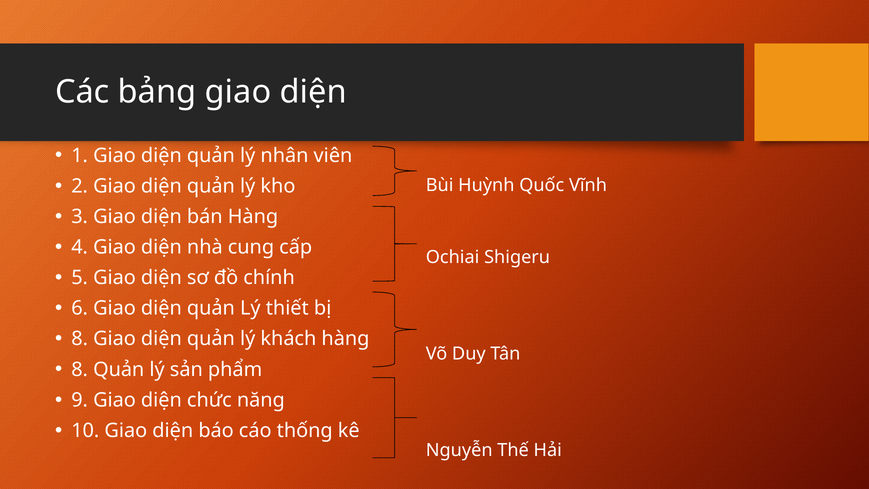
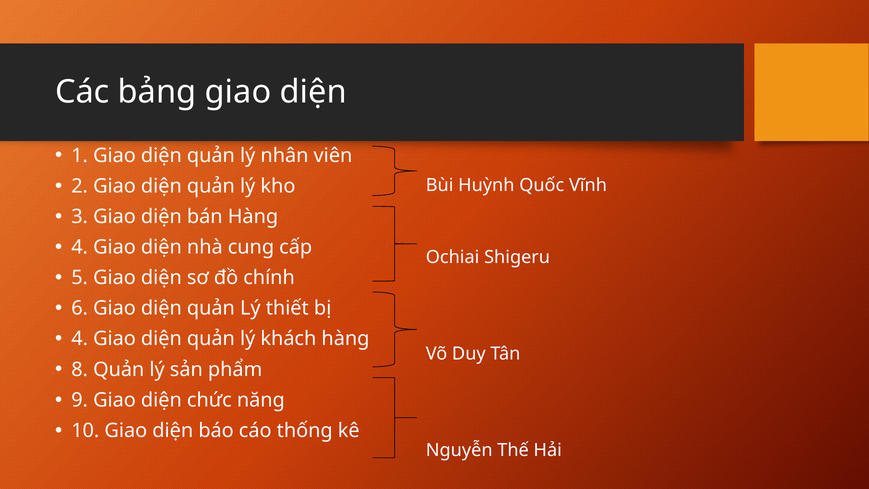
8 at (80, 339): 8 -> 4
